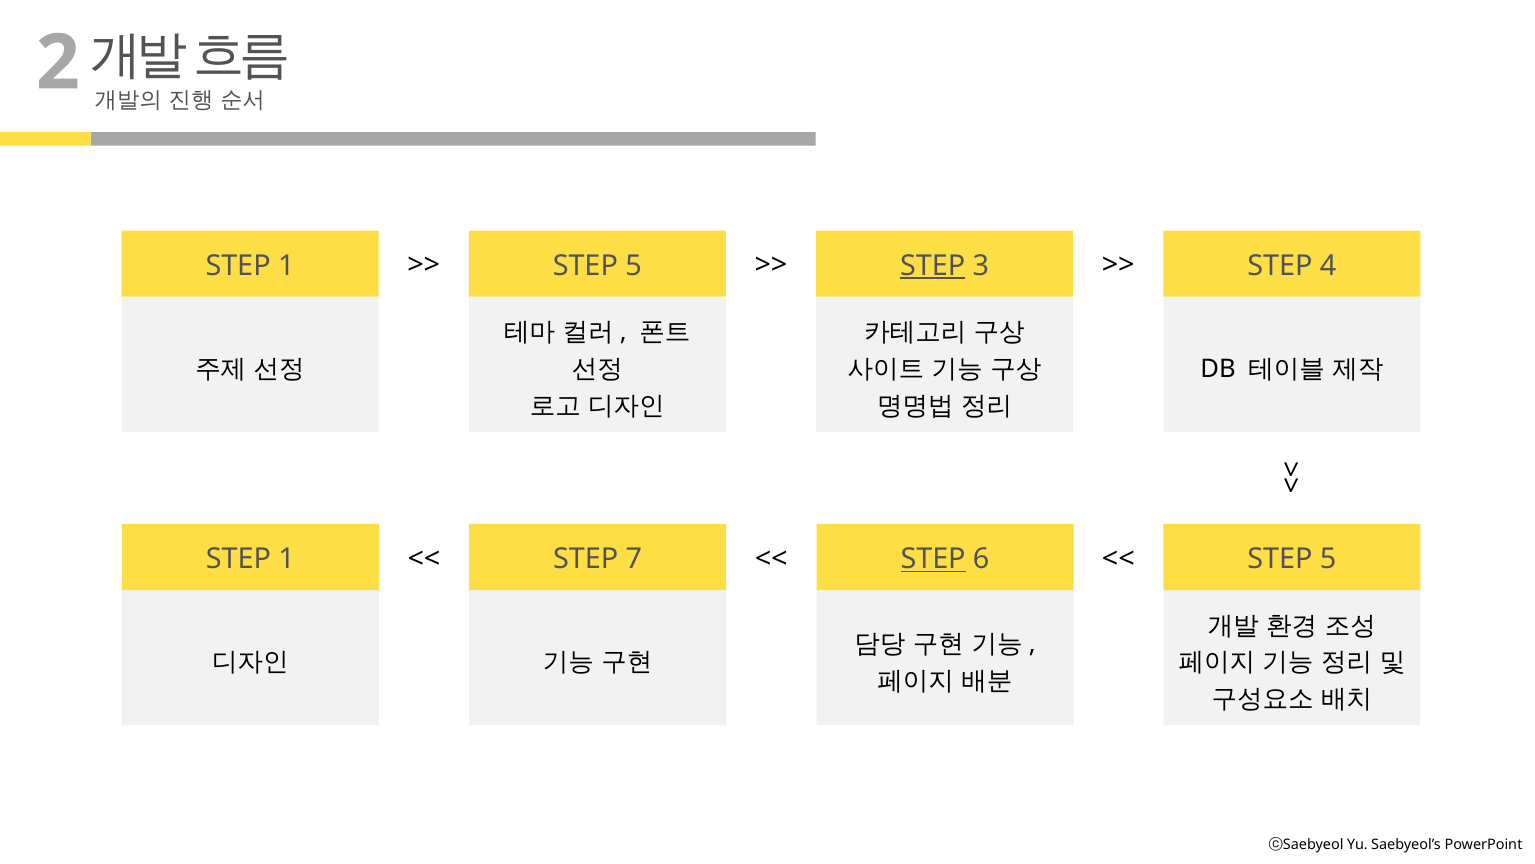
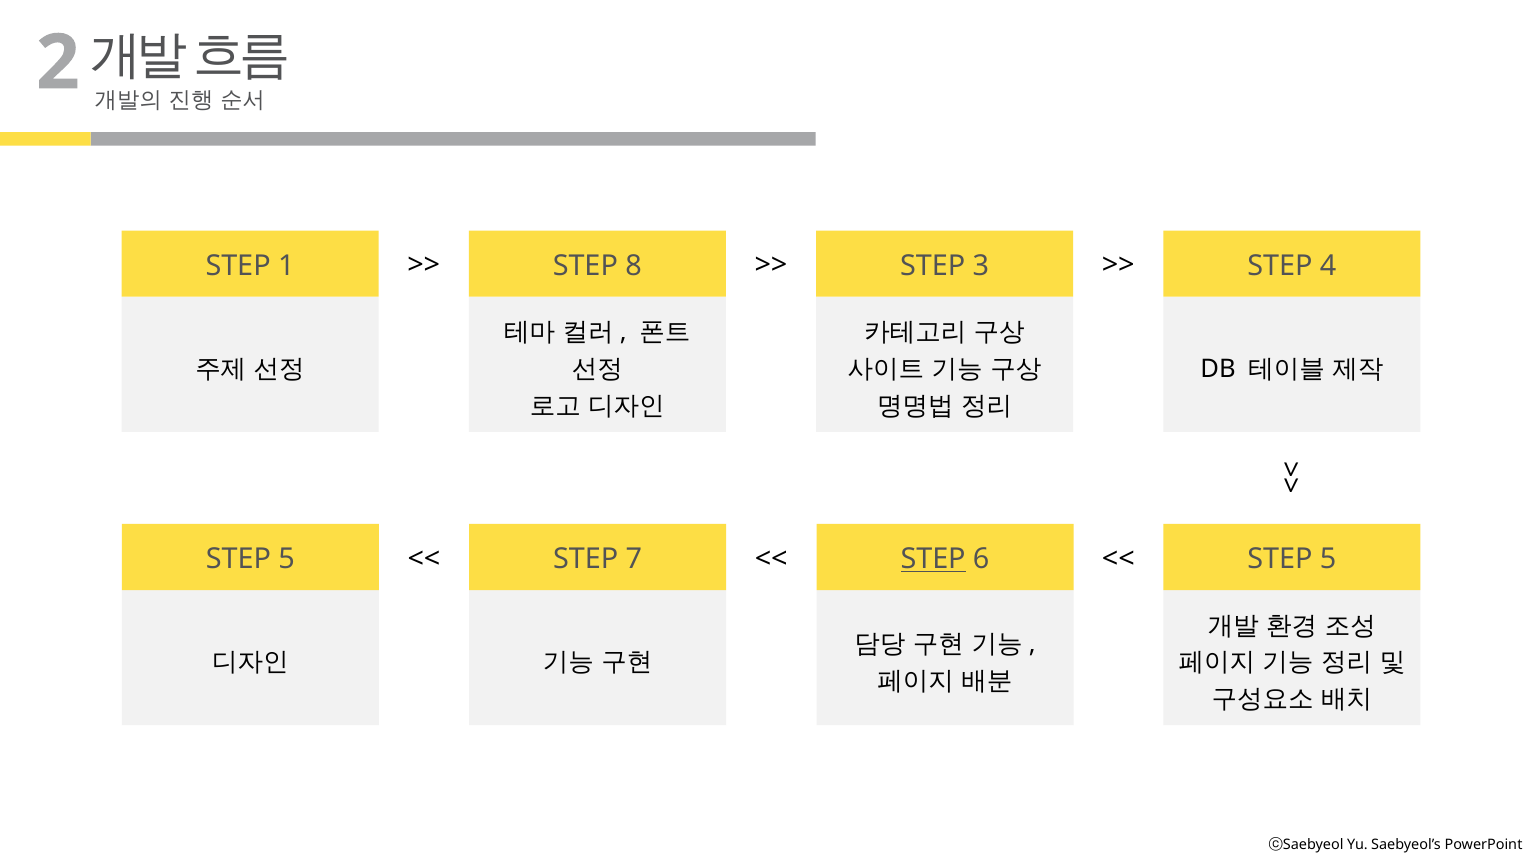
5 at (634, 266): 5 -> 8
STEP at (933, 266) underline: present -> none
1 at (287, 559): 1 -> 5
